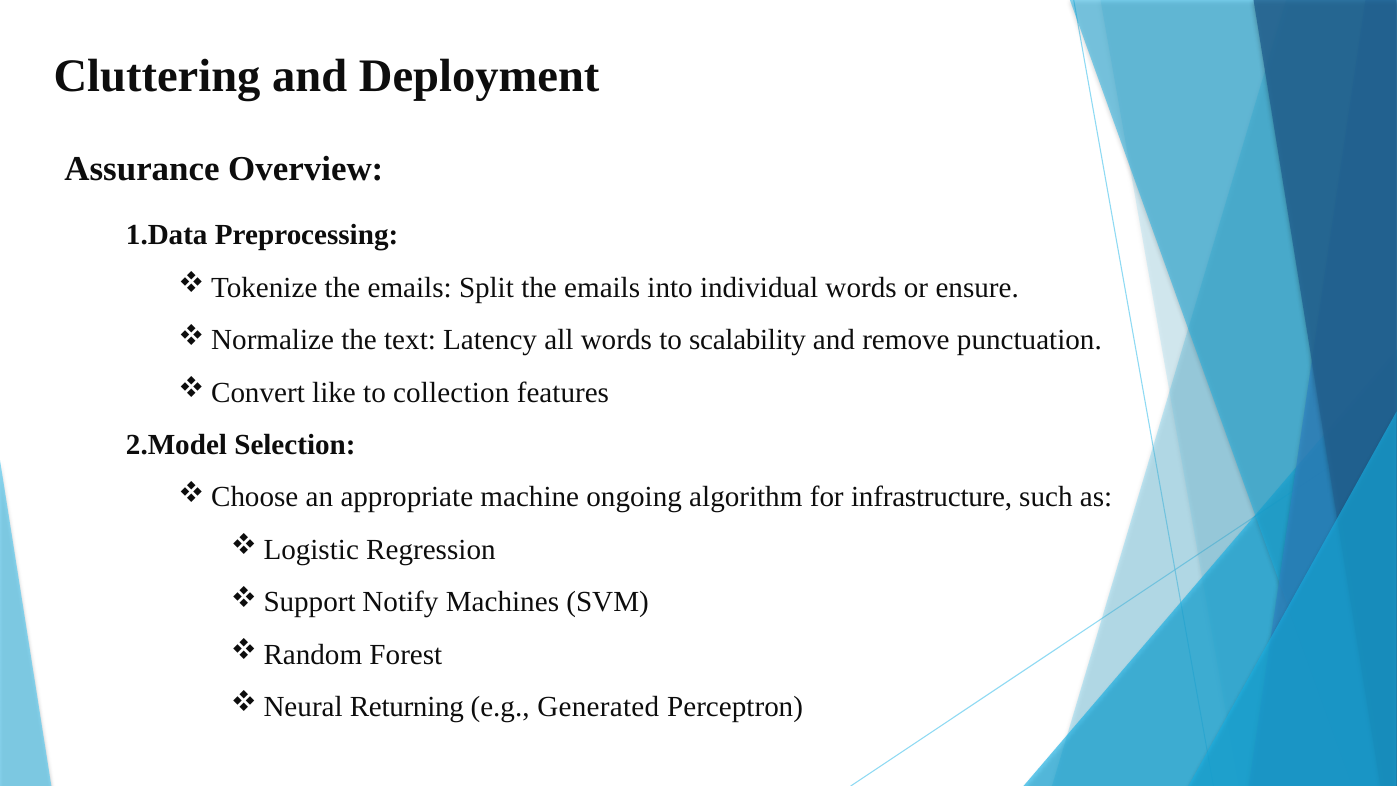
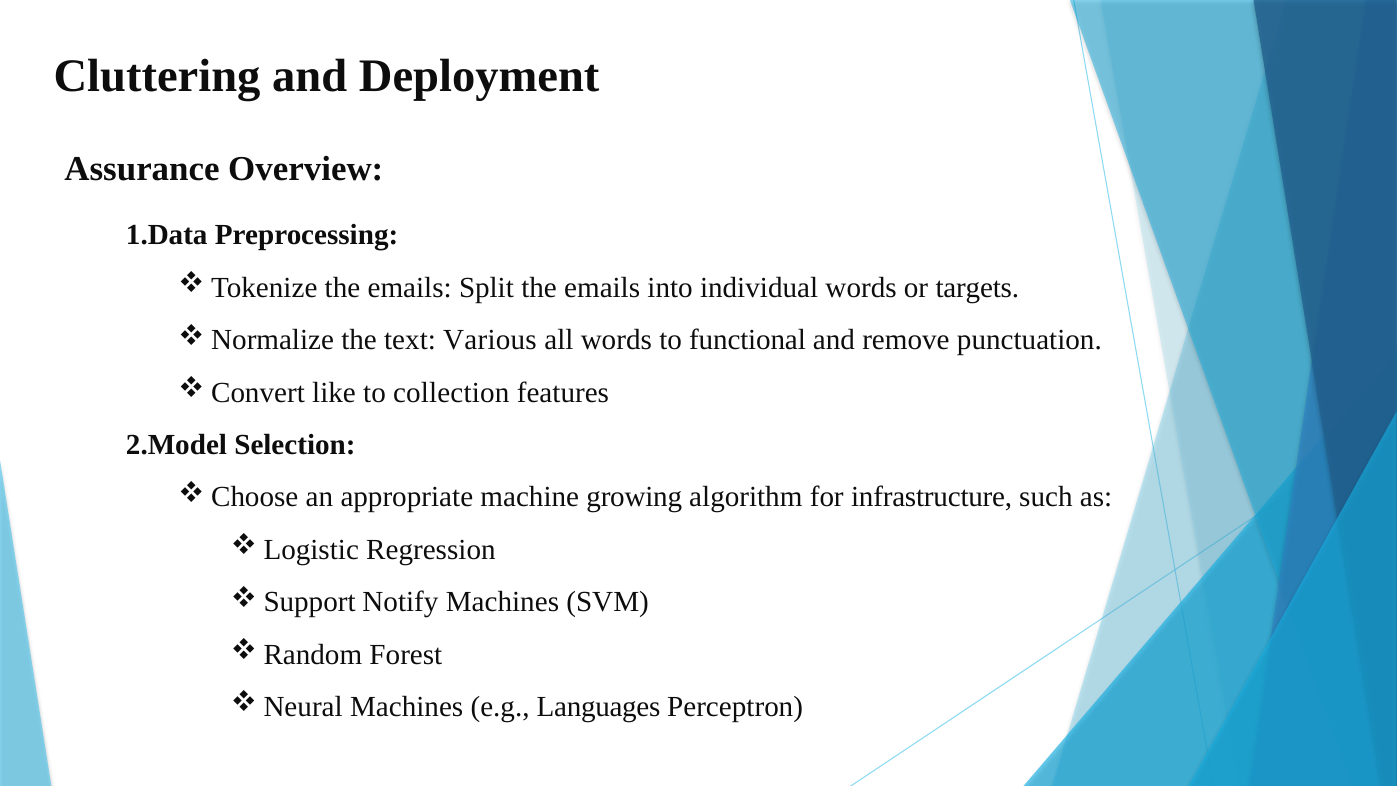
ensure: ensure -> targets
Latency: Latency -> Various
scalability: scalability -> functional
ongoing: ongoing -> growing
Returning at (407, 707): Returning -> Machines
Generated: Generated -> Languages
